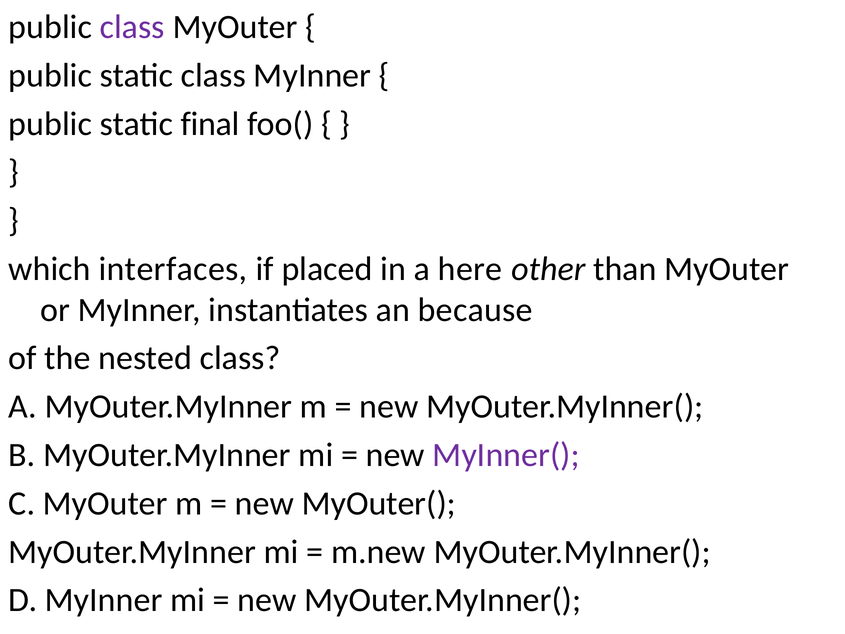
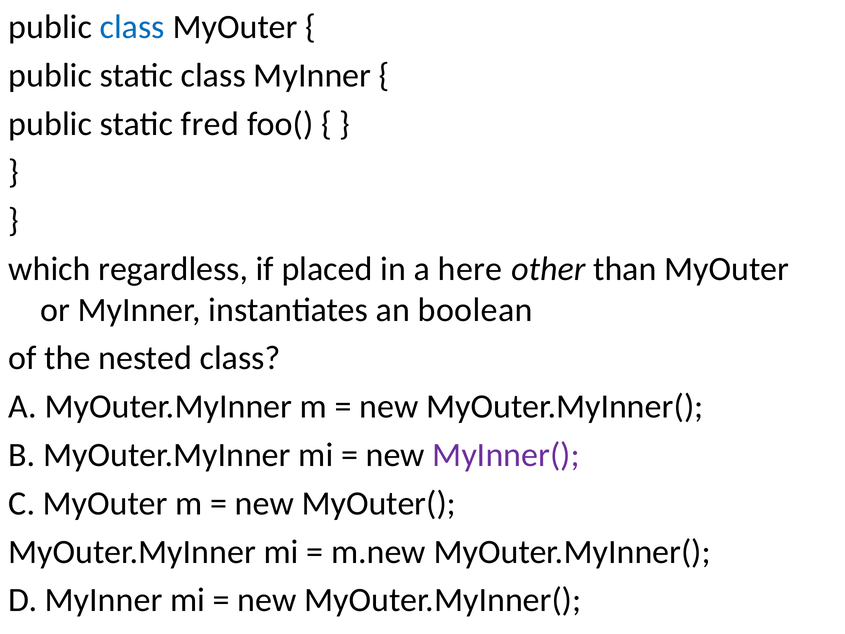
class at (132, 27) colour: purple -> blue
final: final -> fred
interfaces: interfaces -> regardless
because: because -> boolean
